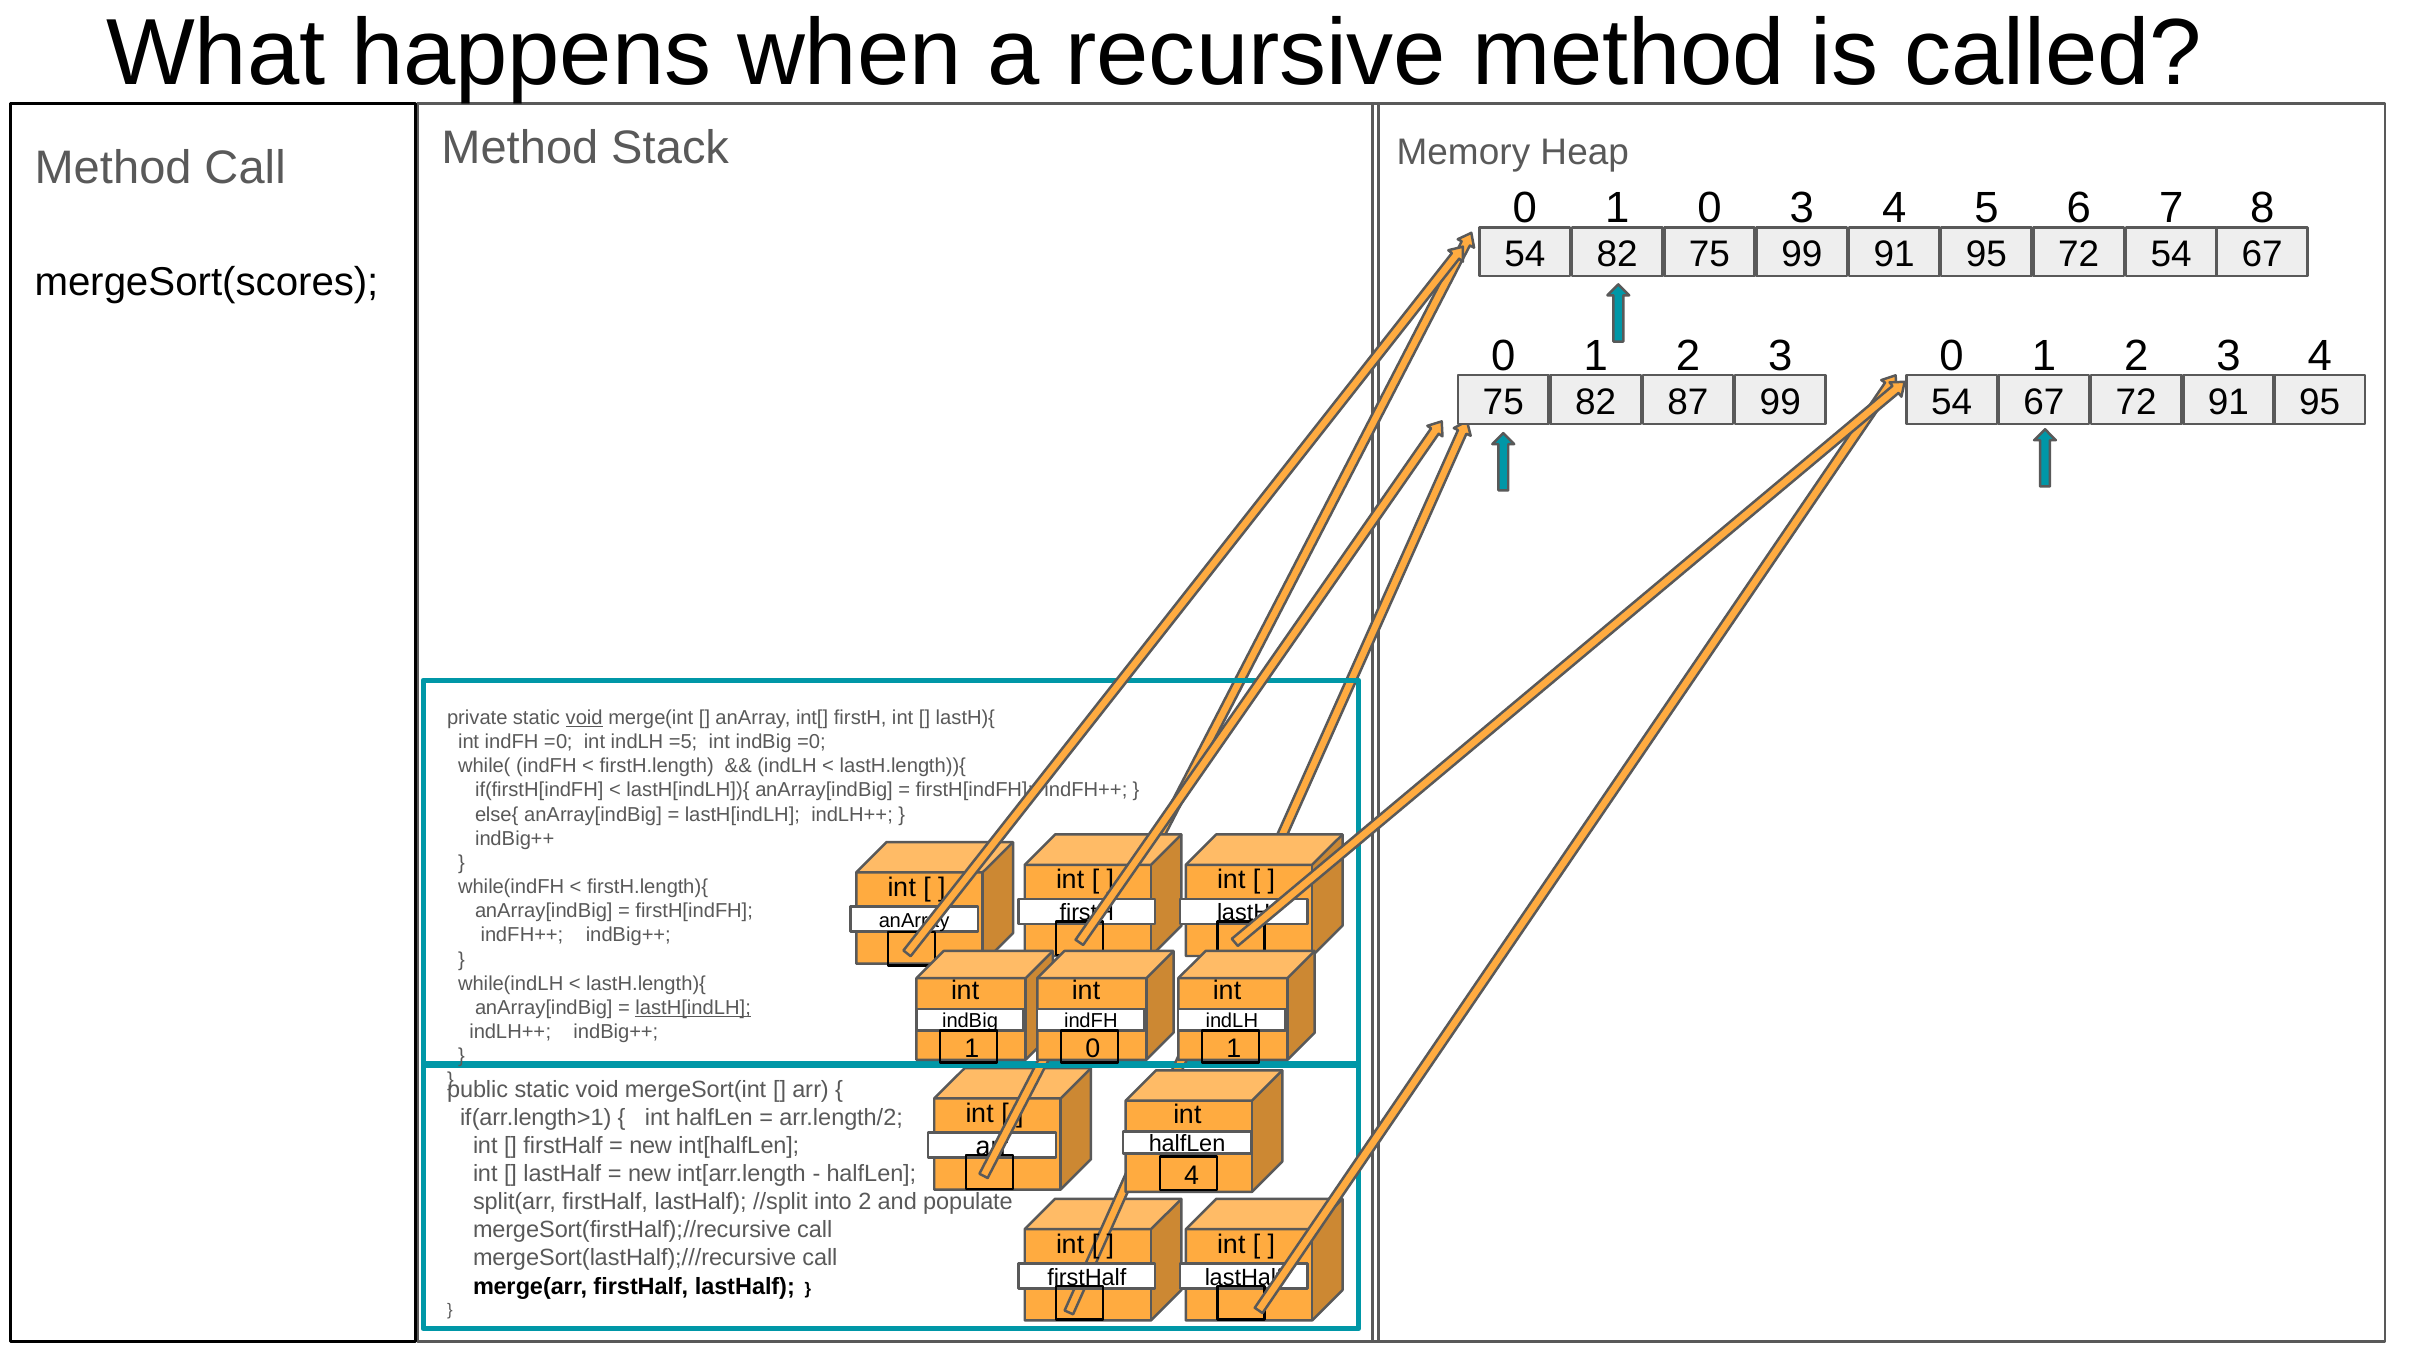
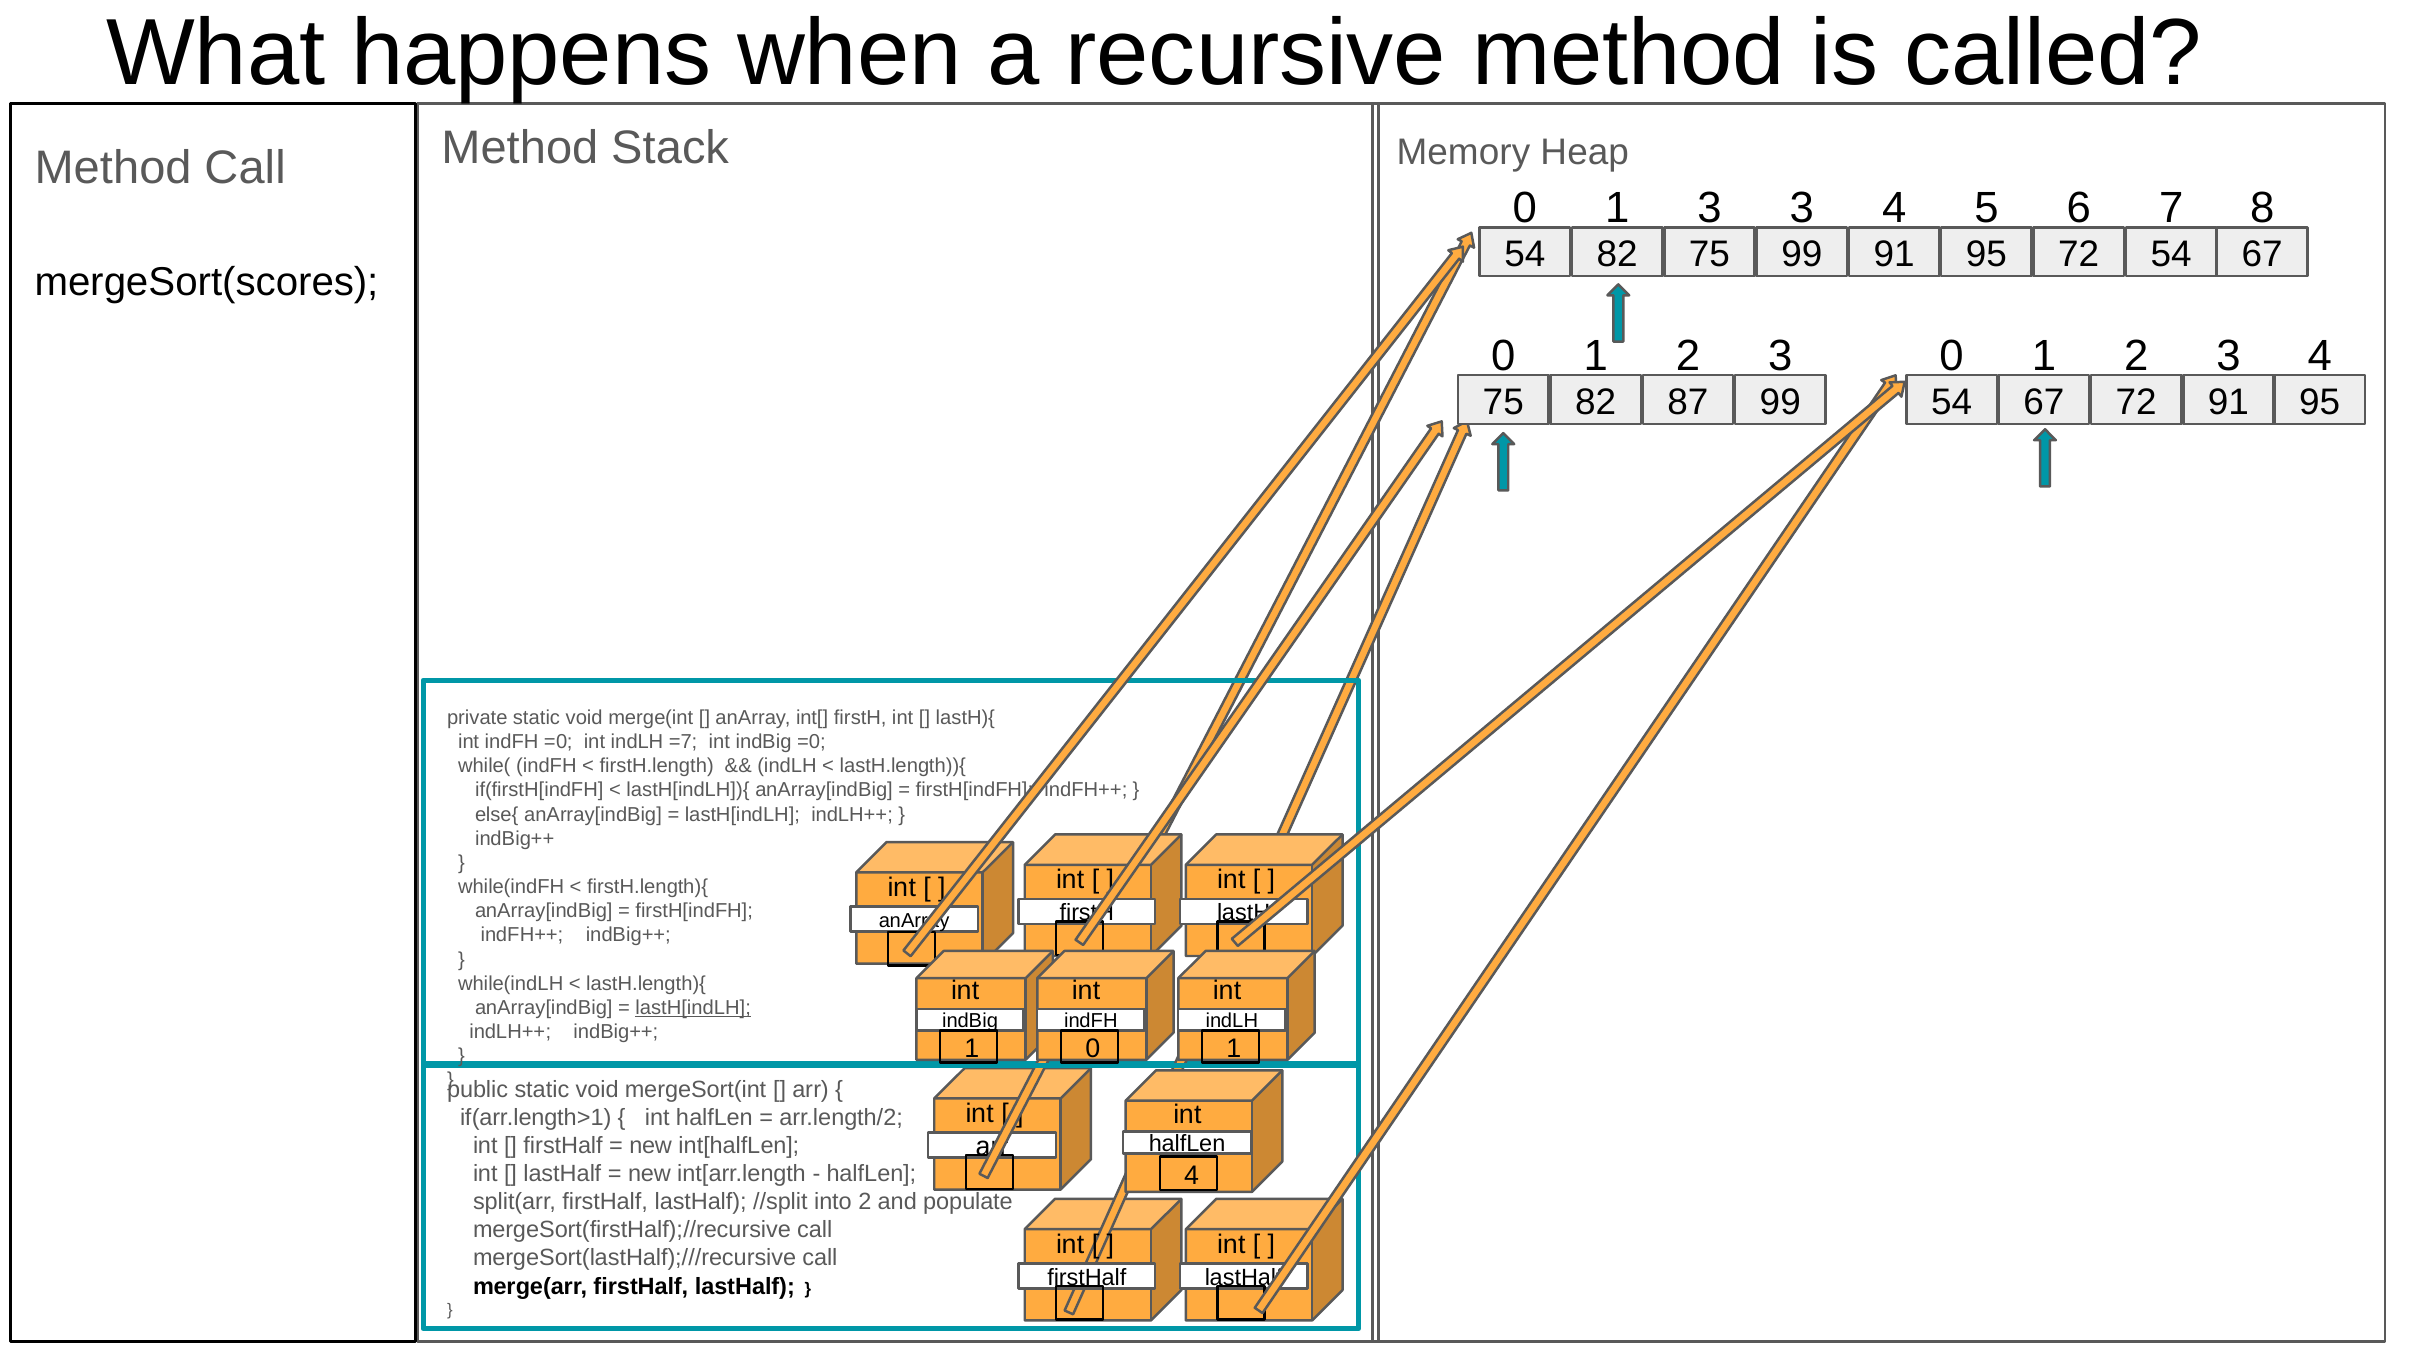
1 0: 0 -> 3
void at (584, 718) underline: present -> none
=5: =5 -> =7
